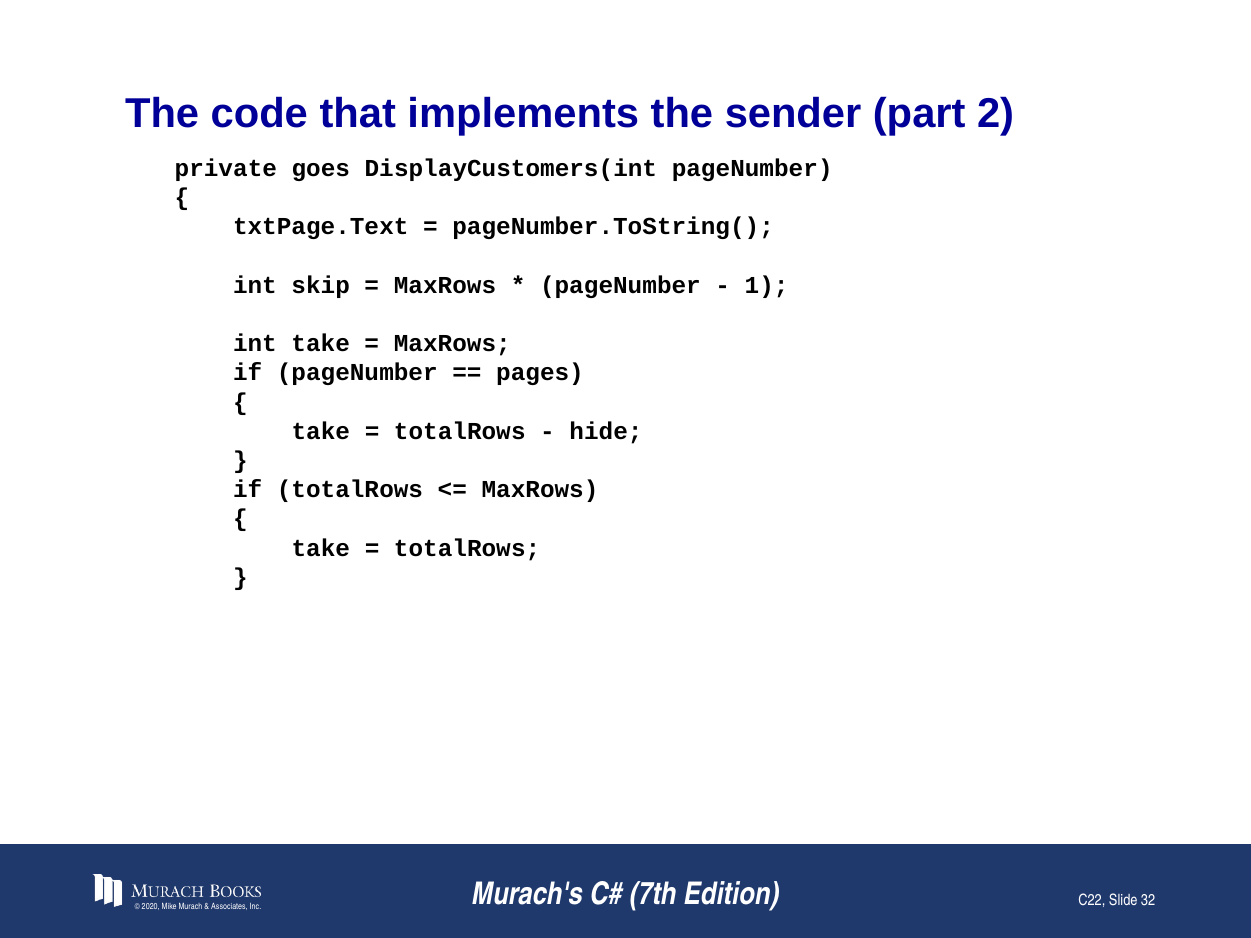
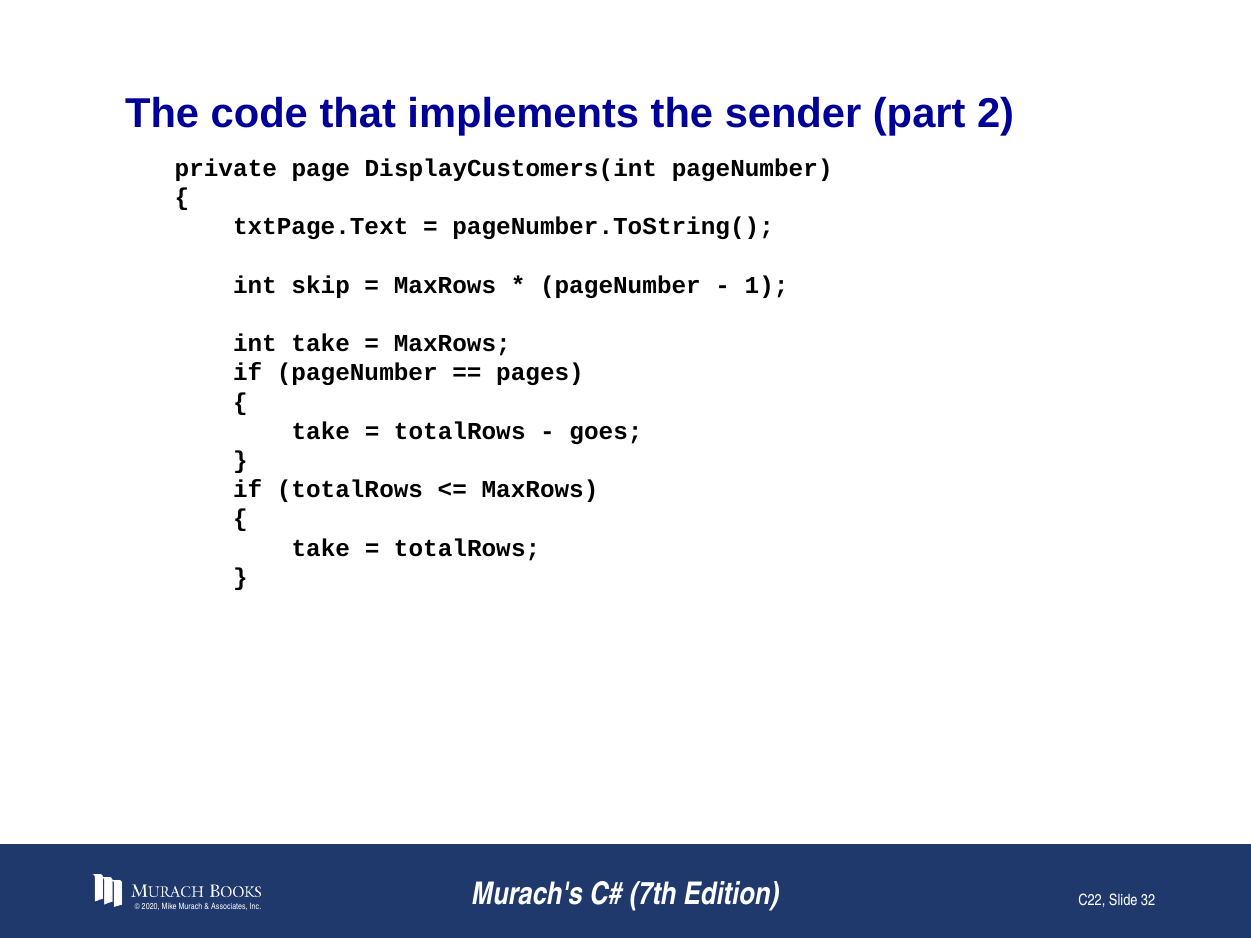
goes: goes -> page
hide: hide -> goes
